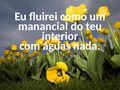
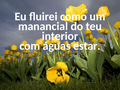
nada: nada -> estar
